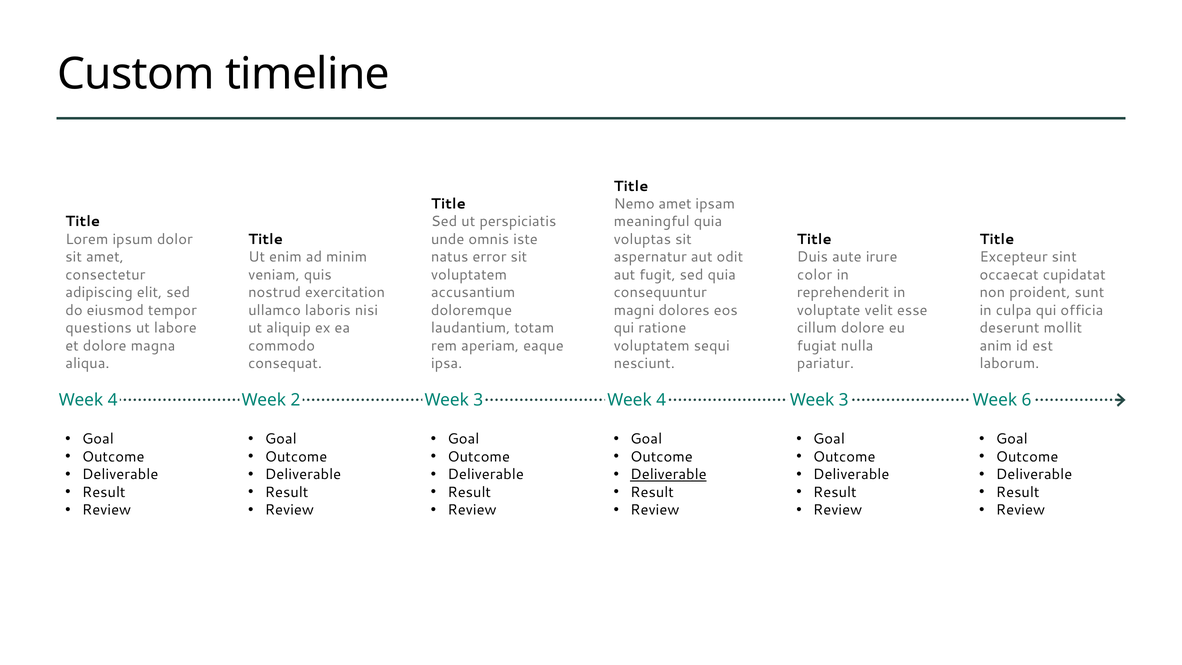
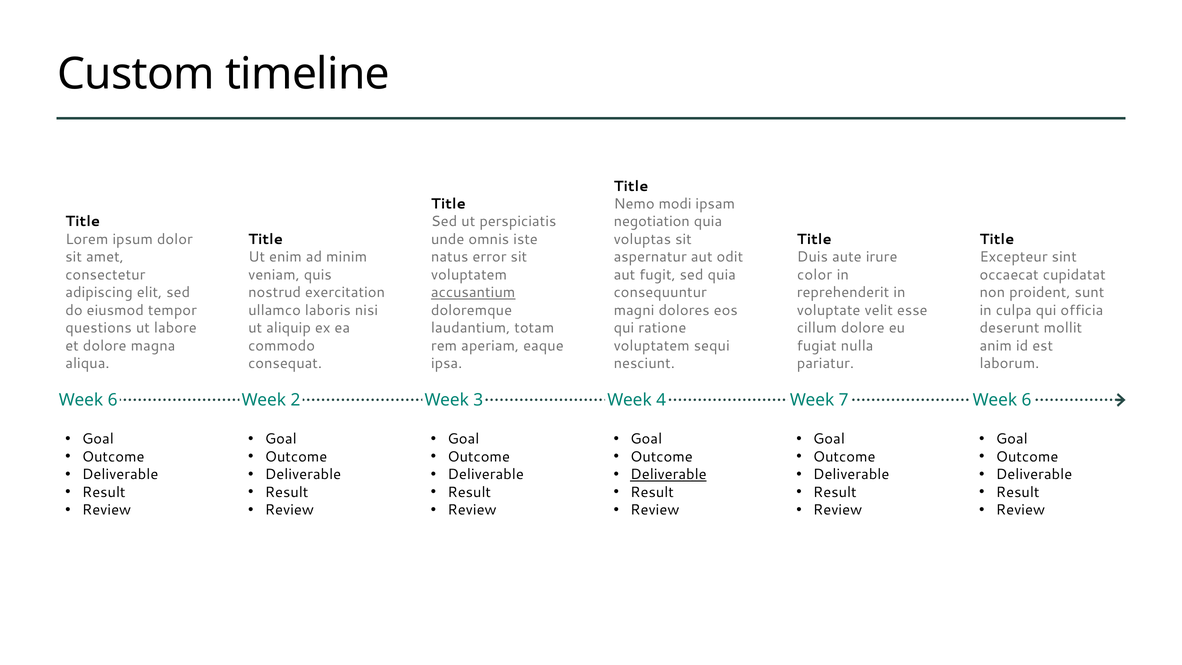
Nemo amet: amet -> modi
meaningful: meaningful -> negotiation
accusantium underline: none -> present
4 at (113, 400): 4 -> 6
4 Week 3: 3 -> 7
